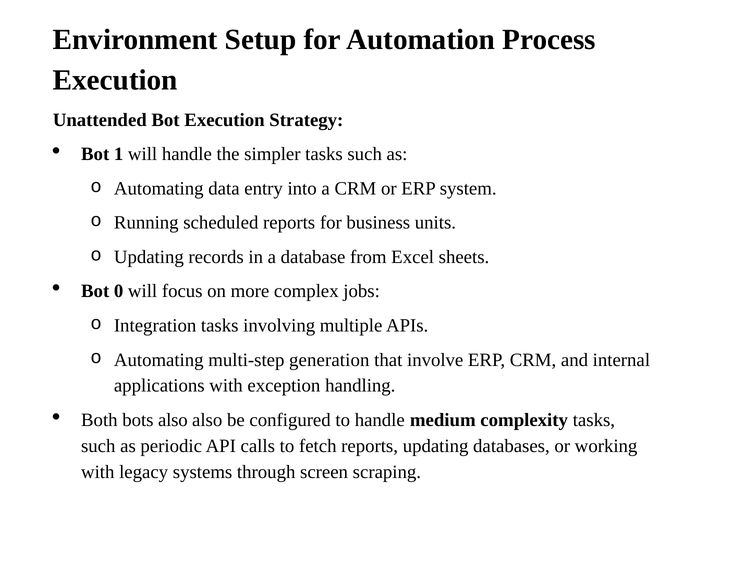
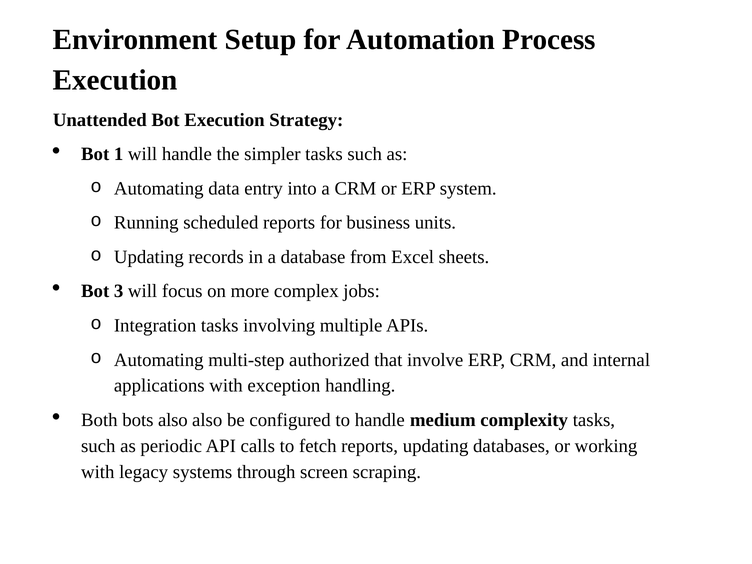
0: 0 -> 3
generation: generation -> authorized
